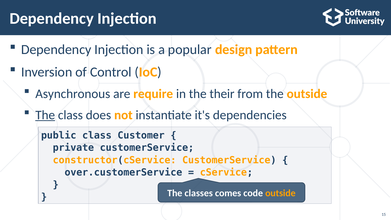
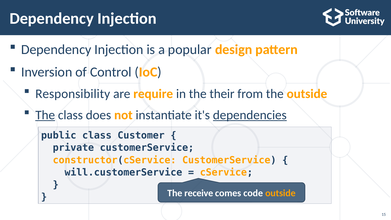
Asynchronous: Asynchronous -> Responsibility
dependencies underline: none -> present
over.customerService: over.customerService -> will.customerService
classes: classes -> receive
